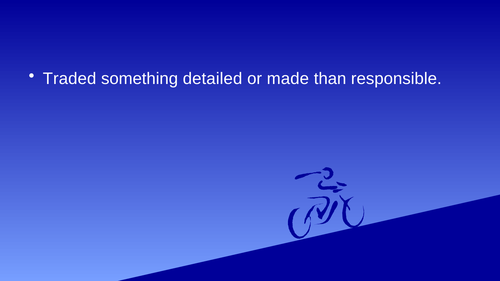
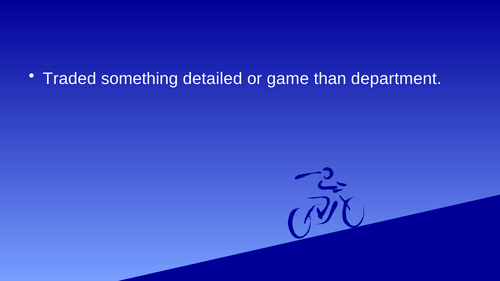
made: made -> game
responsible: responsible -> department
